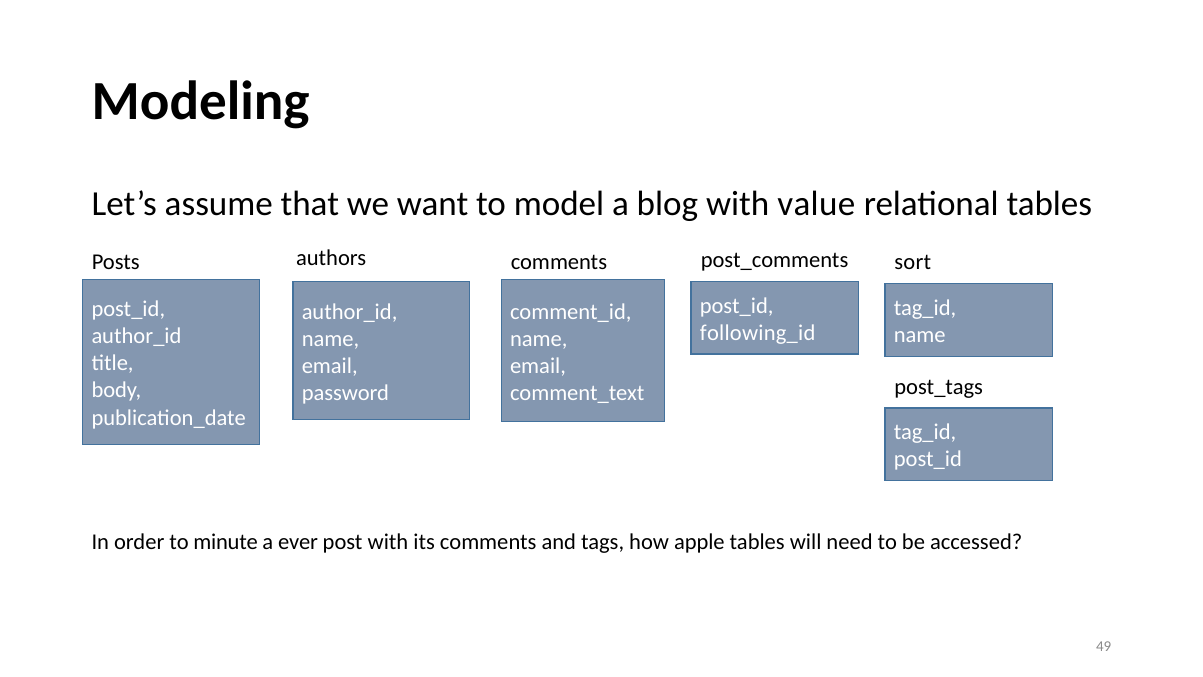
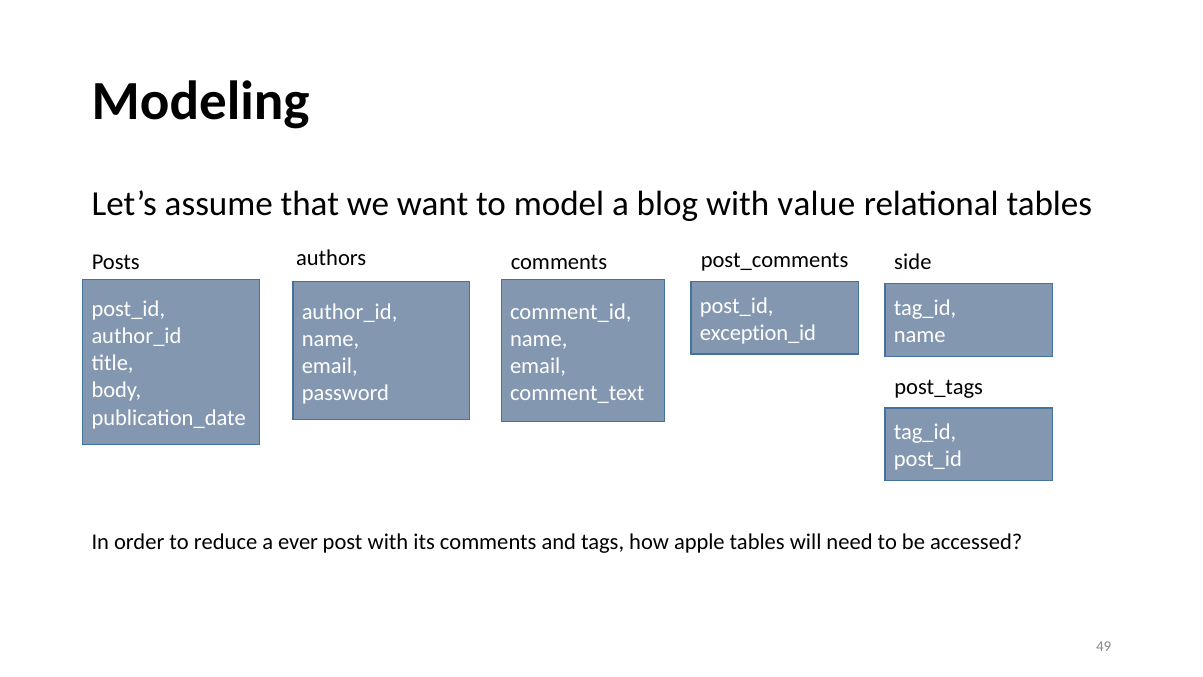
sort: sort -> side
following_id: following_id -> exception_id
minute: minute -> reduce
